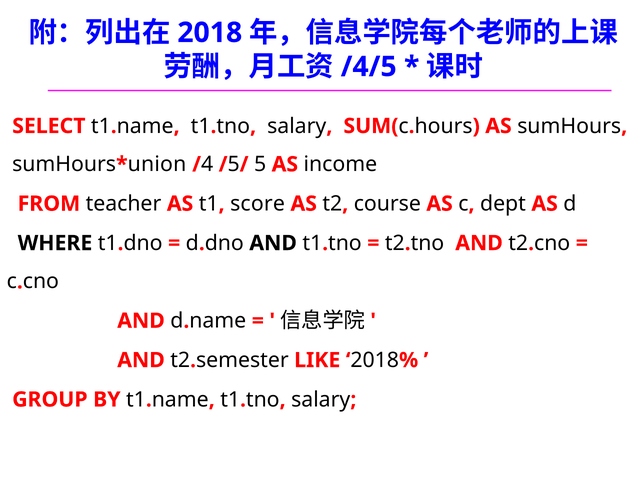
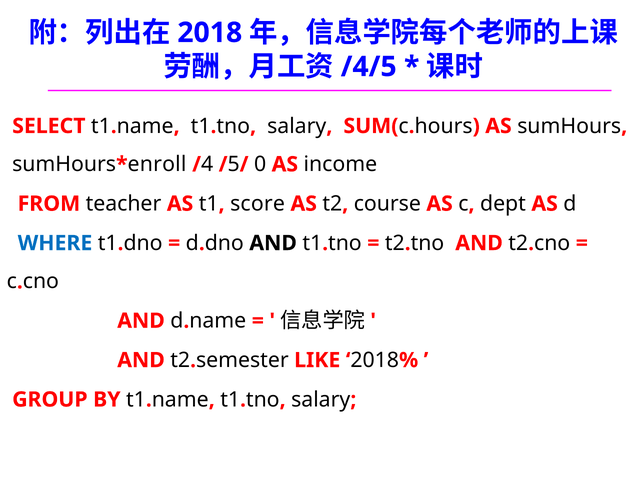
union: union -> enroll
5 at (260, 164): 5 -> 0
WHERE colour: black -> blue
